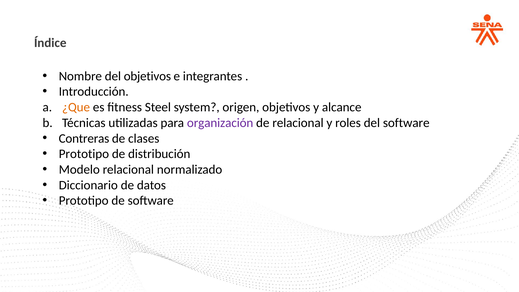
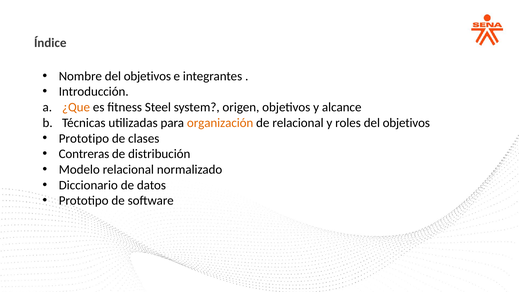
organización colour: purple -> orange
roles del software: software -> objetivos
Contreras at (84, 138): Contreras -> Prototipo
Prototipo at (84, 154): Prototipo -> Contreras
